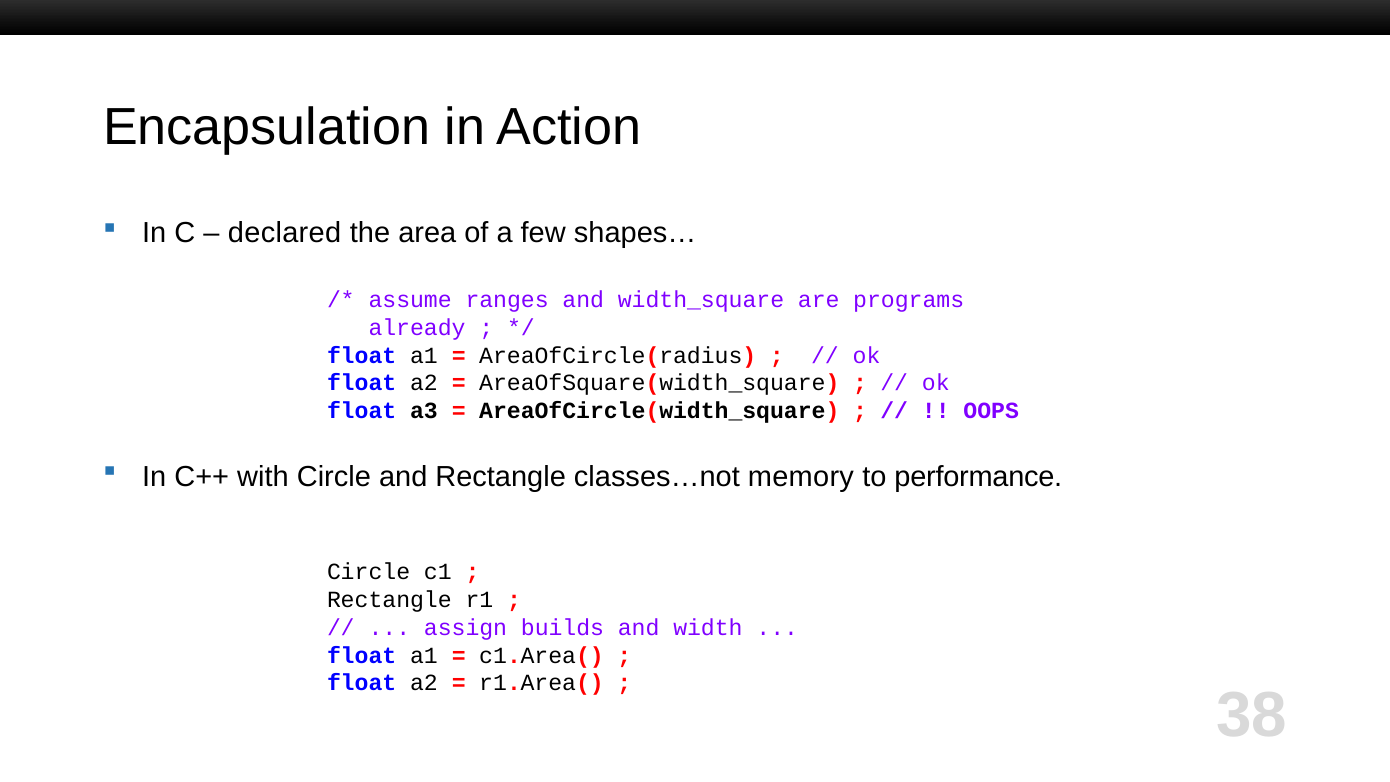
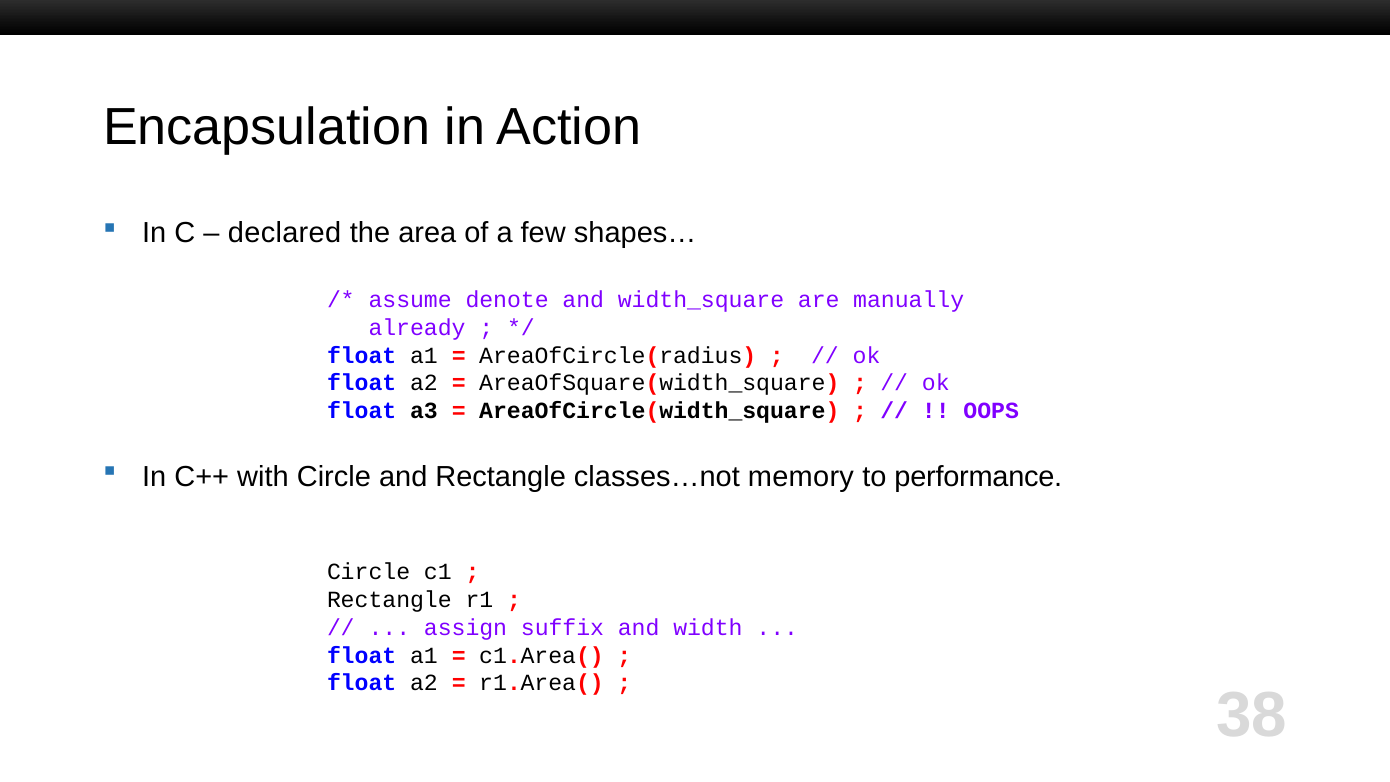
ranges: ranges -> denote
programs: programs -> manually
builds: builds -> suffix
